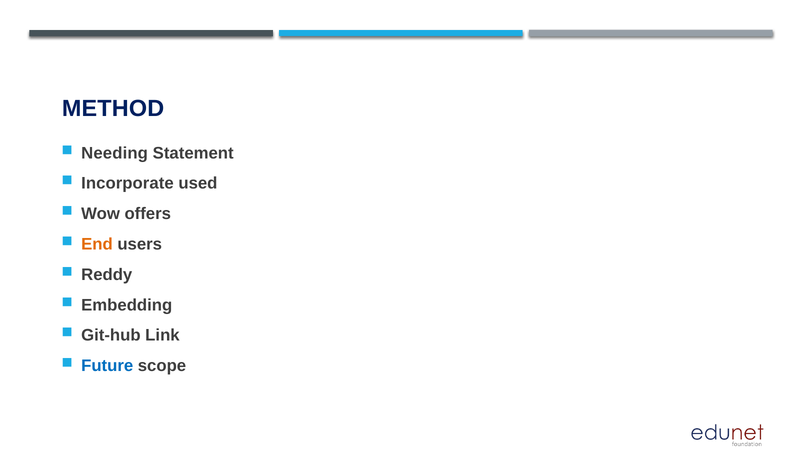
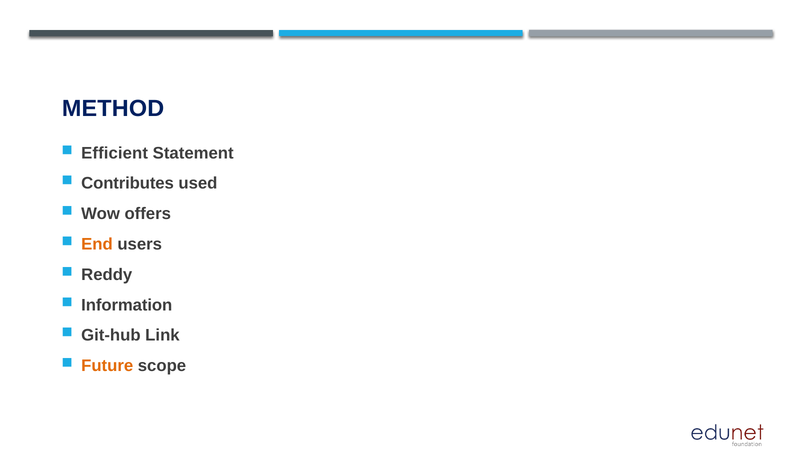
Needing: Needing -> Efficient
Incorporate: Incorporate -> Contributes
Embedding: Embedding -> Information
Future colour: blue -> orange
